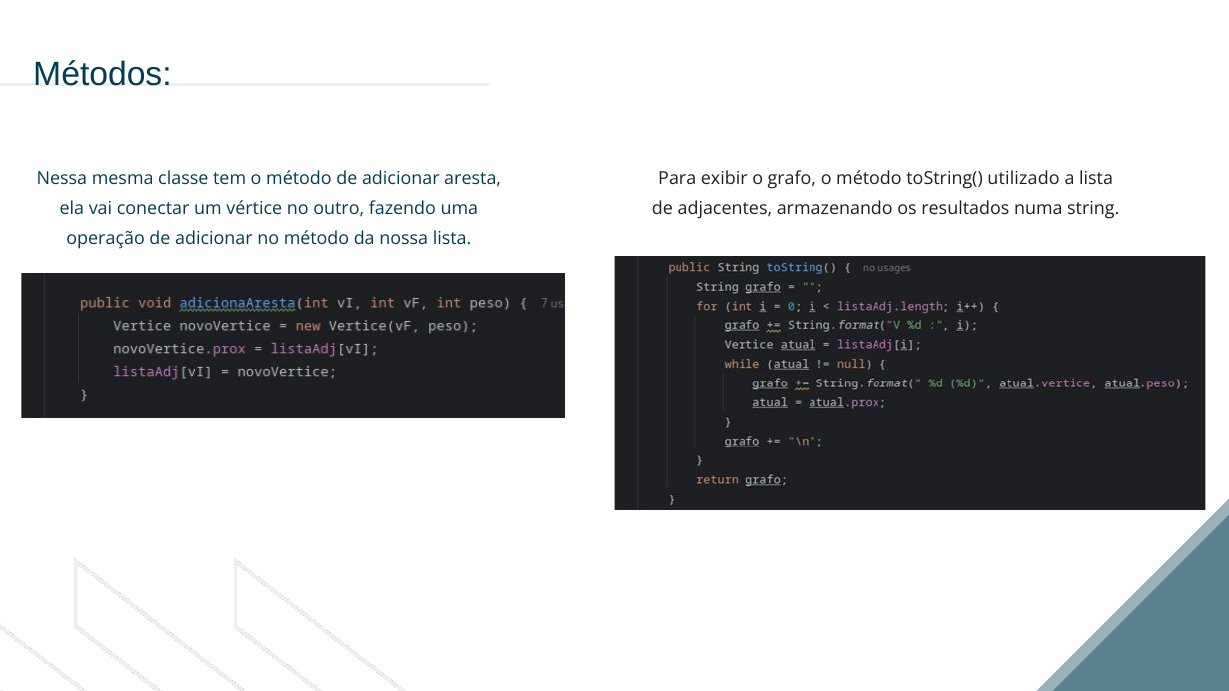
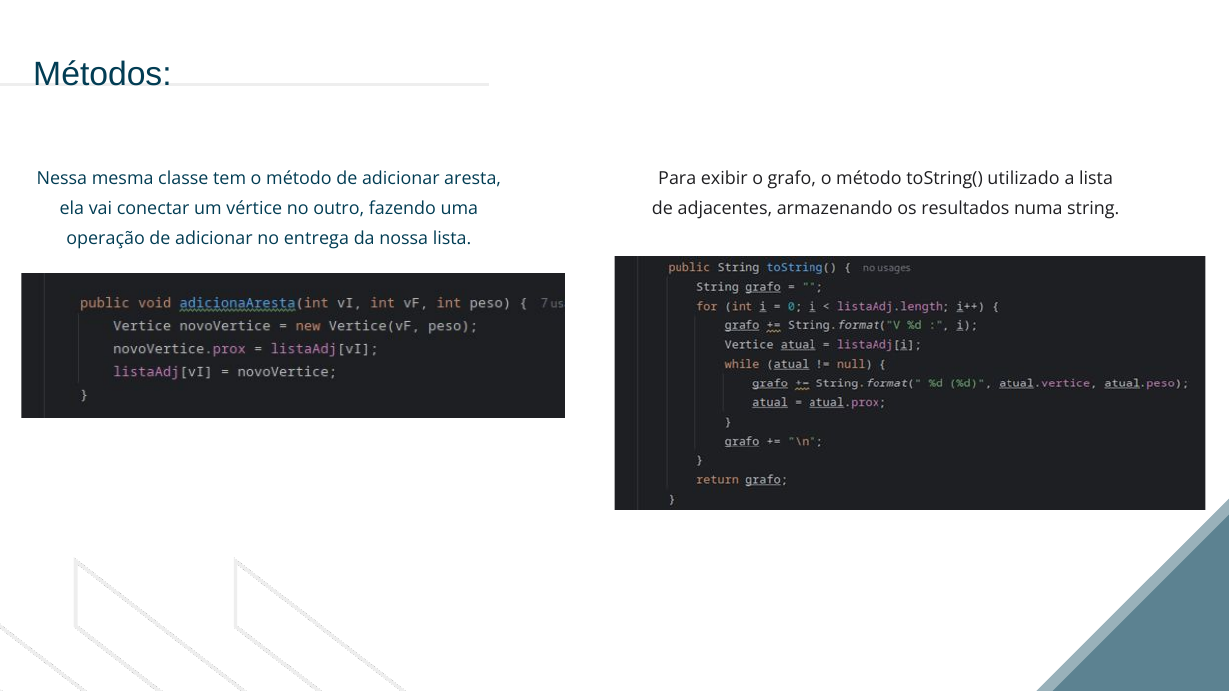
no método: método -> entrega
